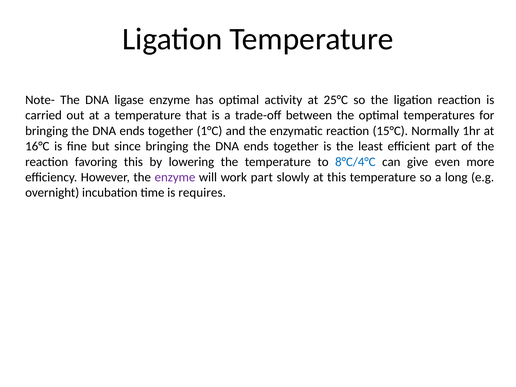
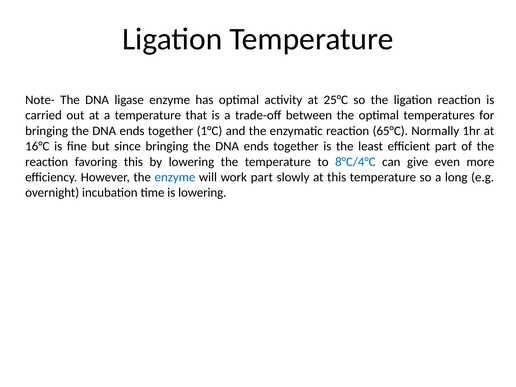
15°C: 15°C -> 65°C
enzyme at (175, 177) colour: purple -> blue
is requires: requires -> lowering
